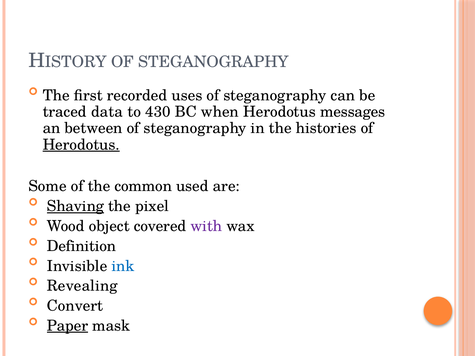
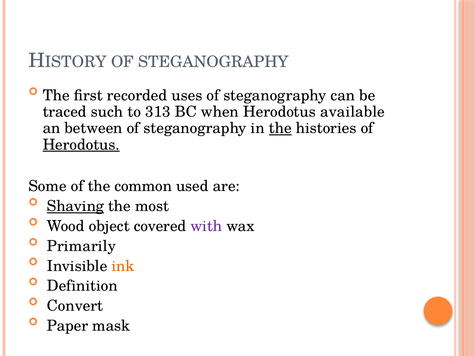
data: data -> such
430: 430 -> 313
messages: messages -> available
the at (280, 128) underline: none -> present
pixel: pixel -> most
Definition: Definition -> Primarily
ink colour: blue -> orange
Revealing: Revealing -> Definition
Paper underline: present -> none
